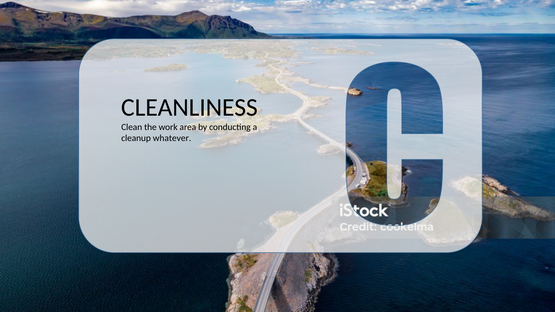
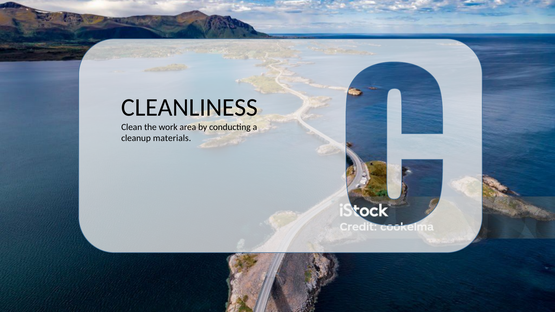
whatever: whatever -> materials
